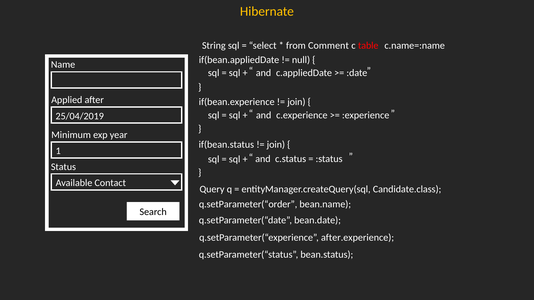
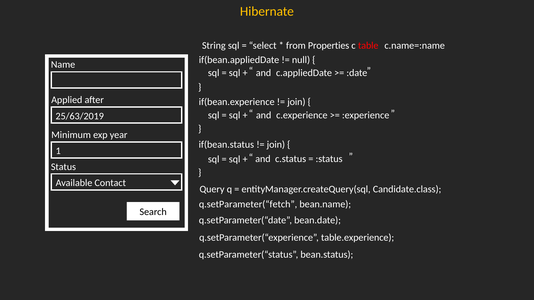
Comment: Comment -> Properties
25/04/2019: 25/04/2019 -> 25/63/2019
q.setParameter(“order: q.setParameter(“order -> q.setParameter(“fetch
after.experience: after.experience -> table.experience
